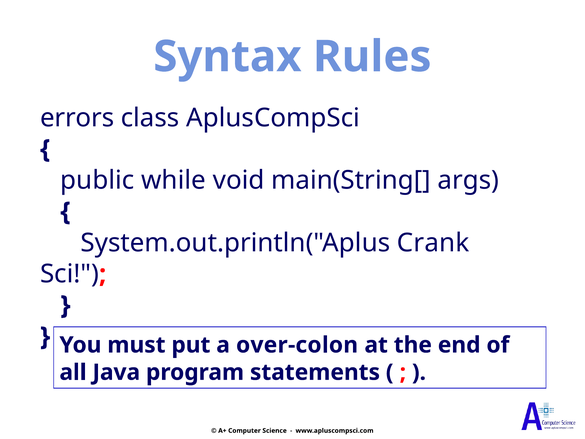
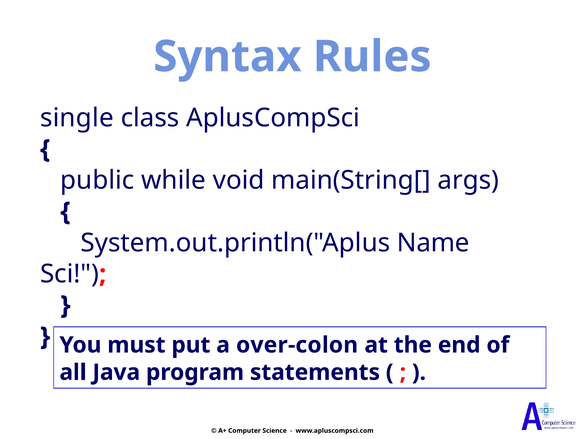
errors: errors -> single
Crank: Crank -> Name
